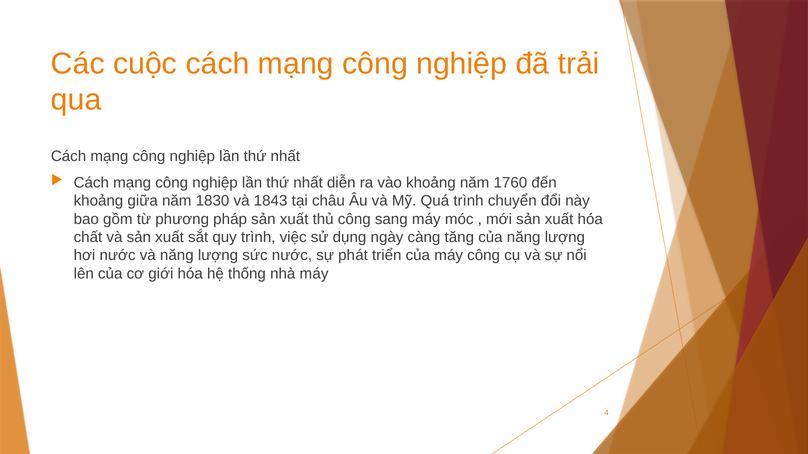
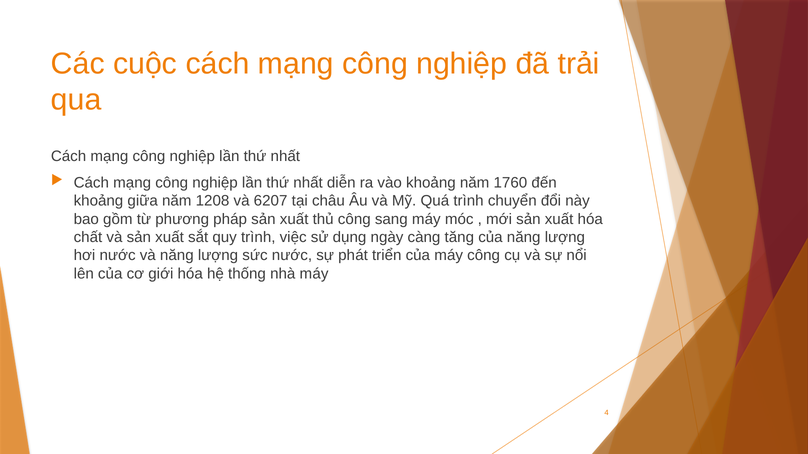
1830: 1830 -> 1208
1843: 1843 -> 6207
